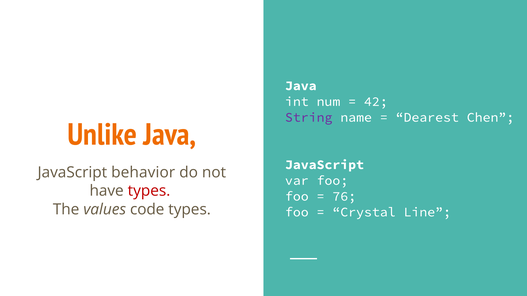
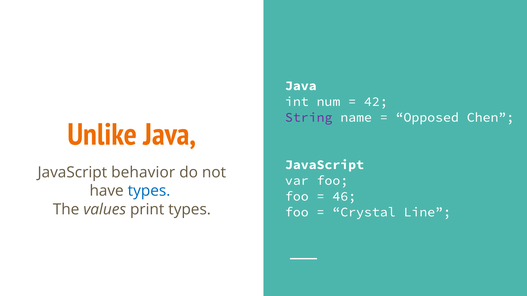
Dearest: Dearest -> Opposed
types at (149, 191) colour: red -> blue
76: 76 -> 46
code: code -> print
